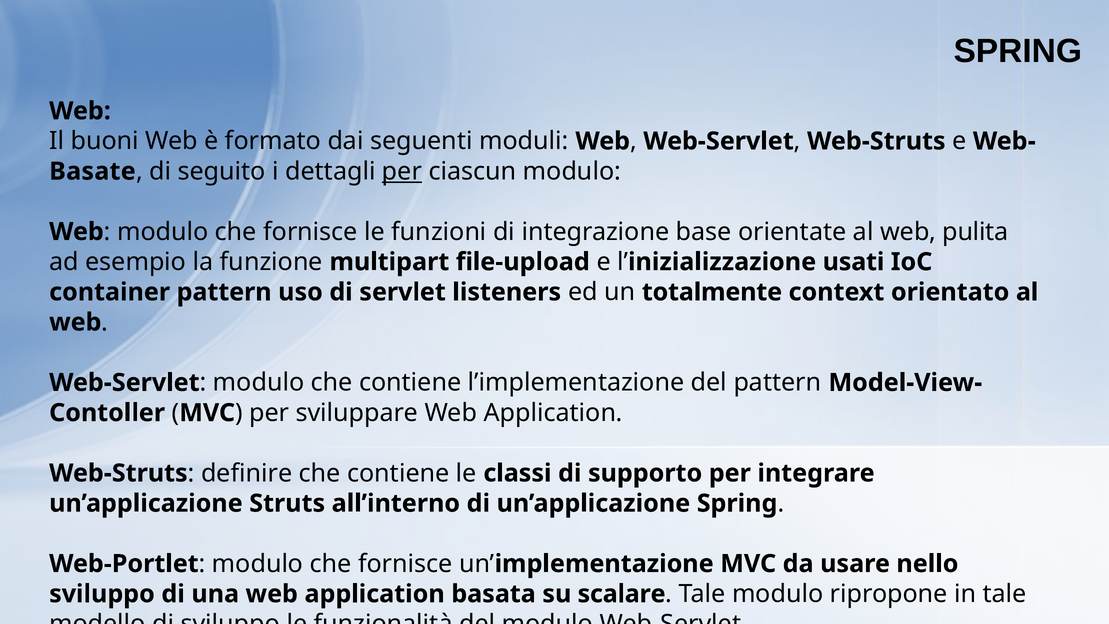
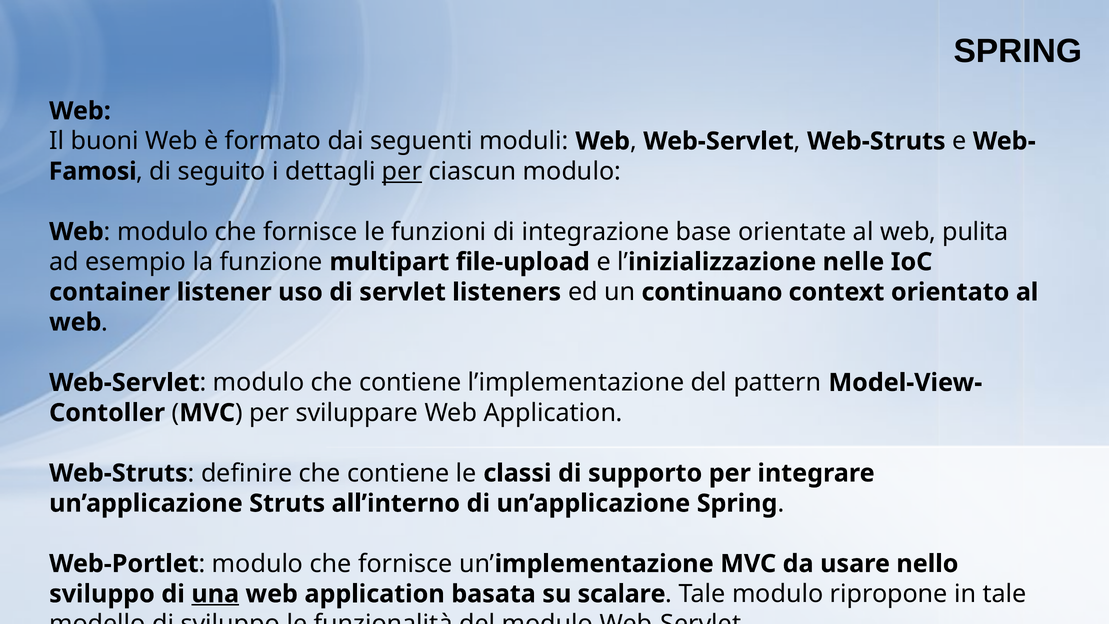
Basate: Basate -> Famosi
usati: usati -> nelle
container pattern: pattern -> listener
totalmente: totalmente -> continuano
una underline: none -> present
